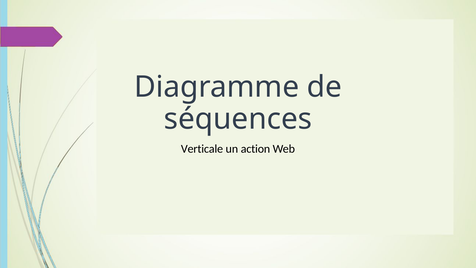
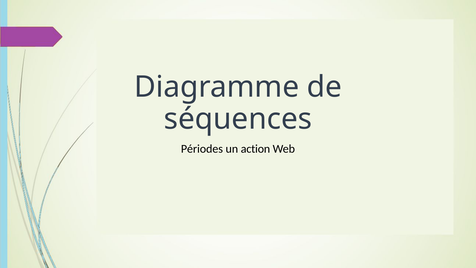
Verticale: Verticale -> Périodes
